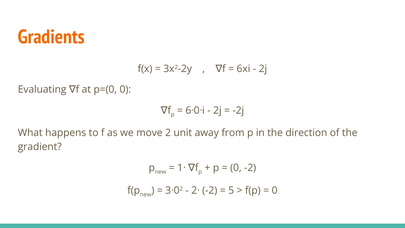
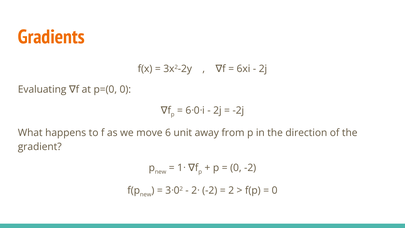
move 2: 2 -> 6
5 at (231, 190): 5 -> 2
